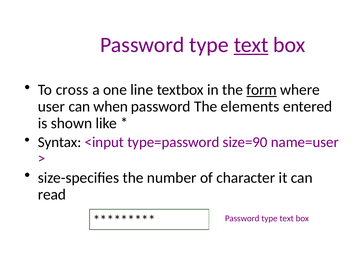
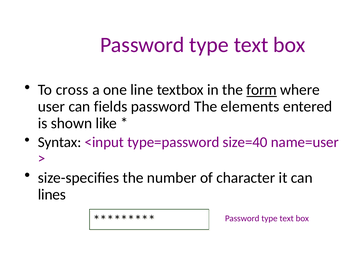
text at (251, 45) underline: present -> none
when: when -> fields
size=90: size=90 -> size=40
read: read -> lines
